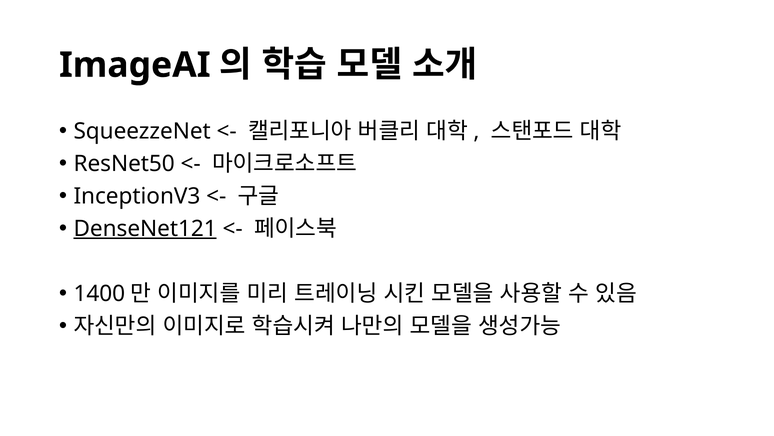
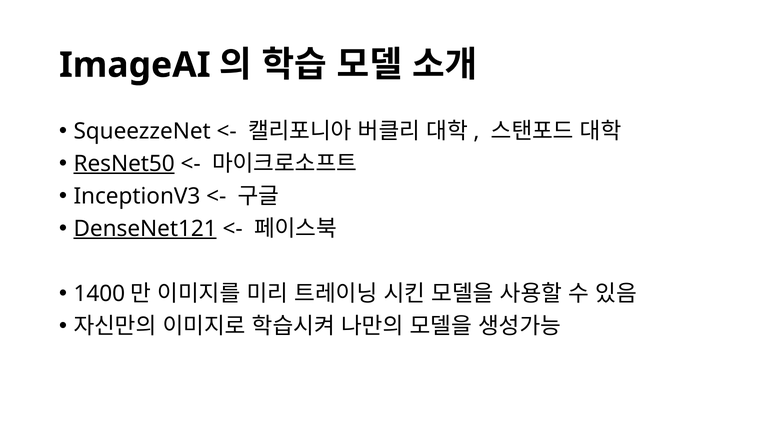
ResNet50 underline: none -> present
